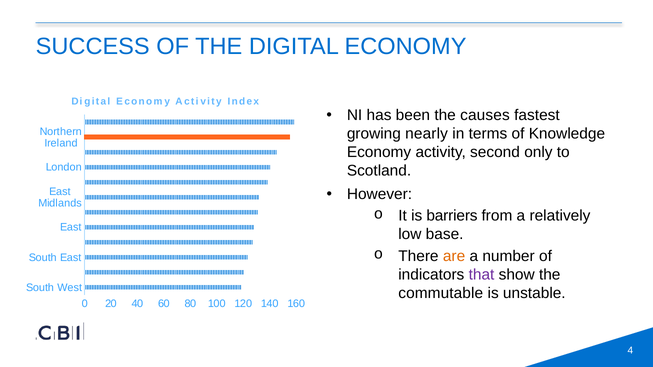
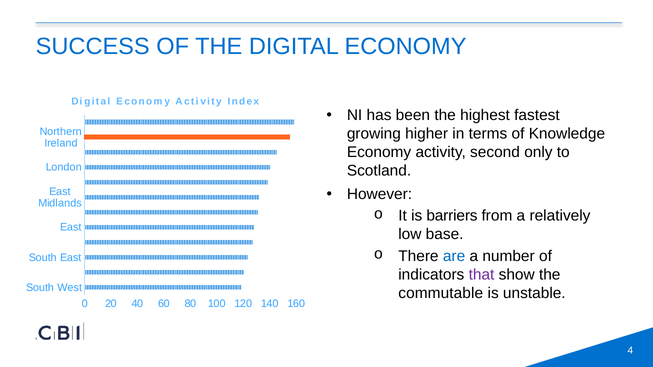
causes: causes -> highest
nearly: nearly -> higher
are colour: orange -> blue
